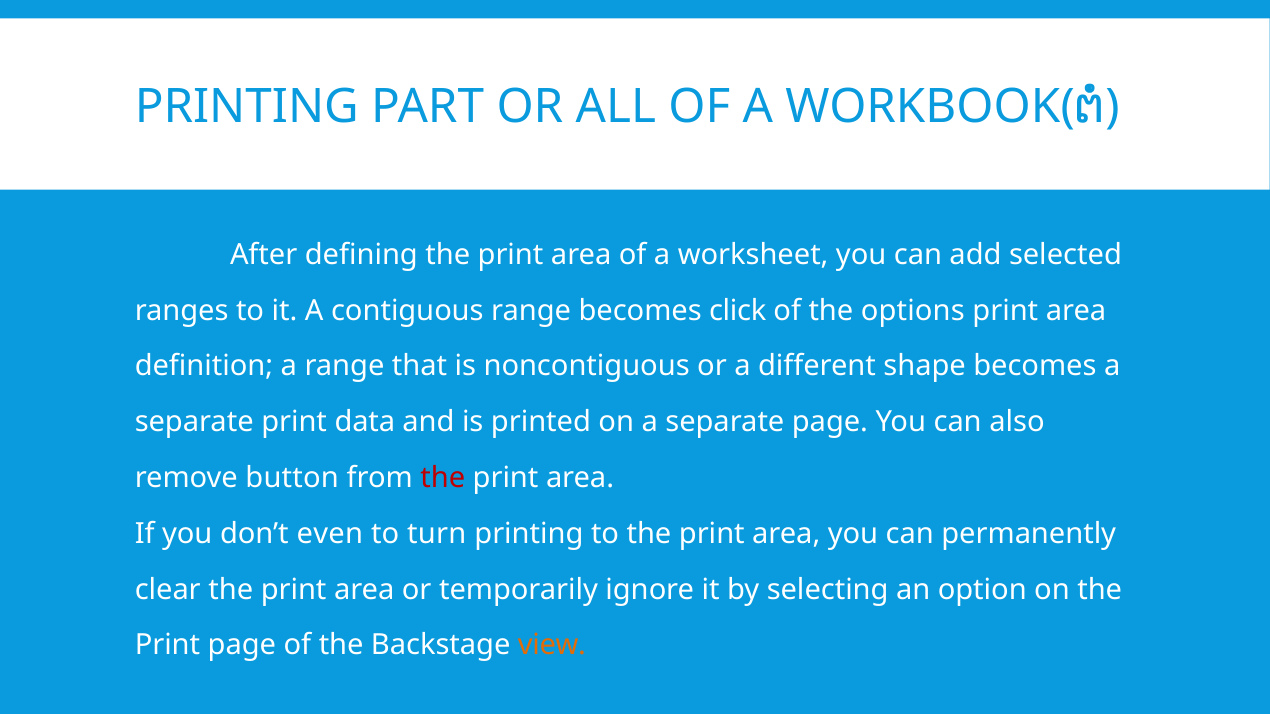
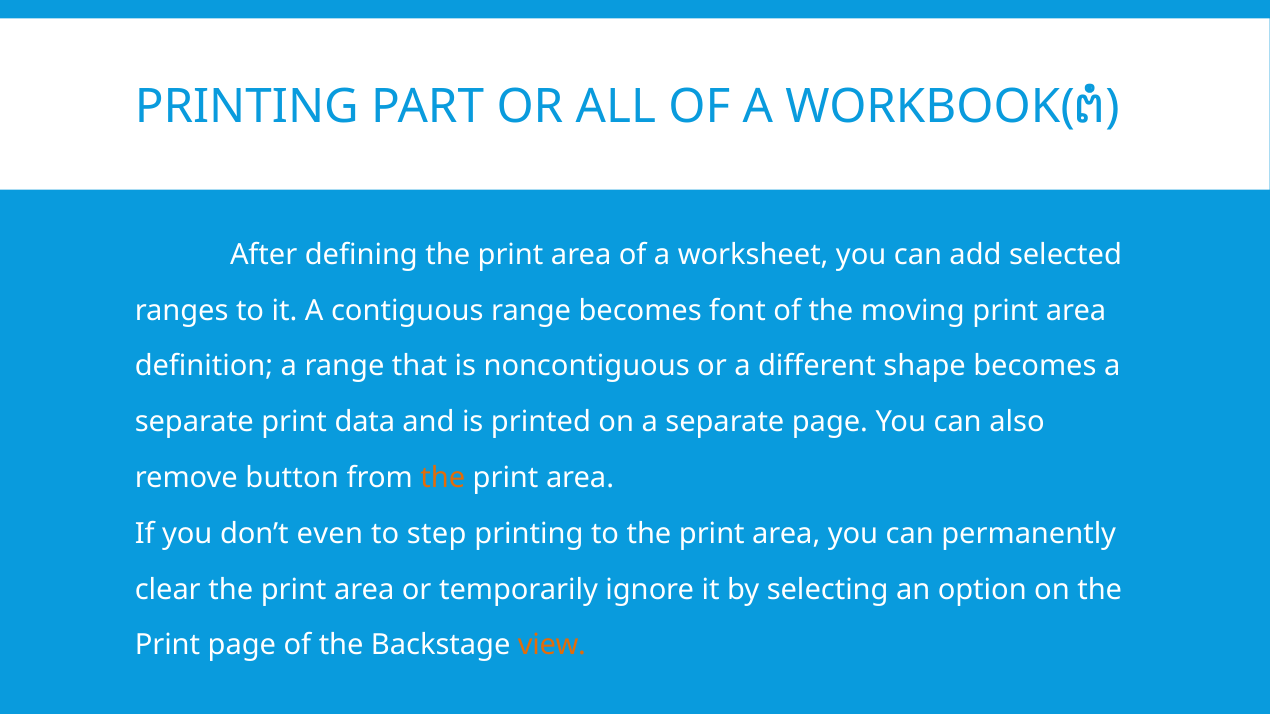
click: click -> font
options: options -> moving
the at (443, 478) colour: red -> orange
turn: turn -> step
